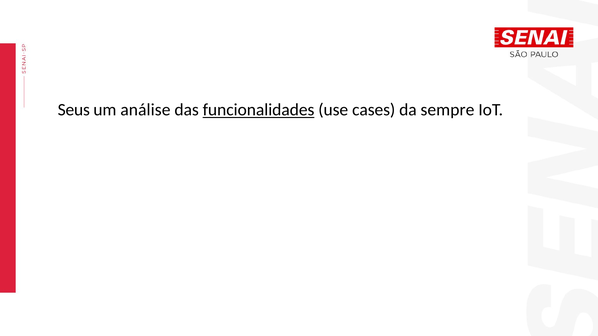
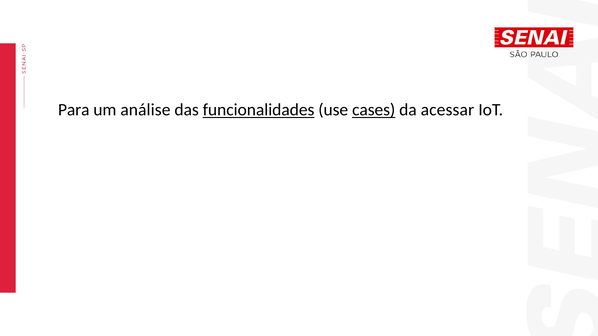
Seus: Seus -> Para
cases underline: none -> present
sempre: sempre -> acessar
